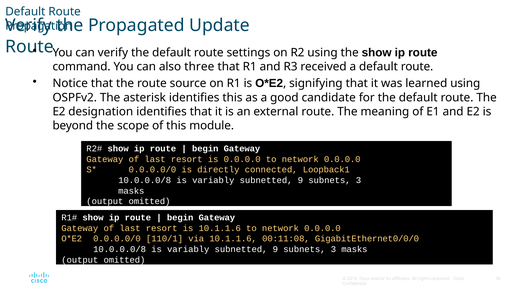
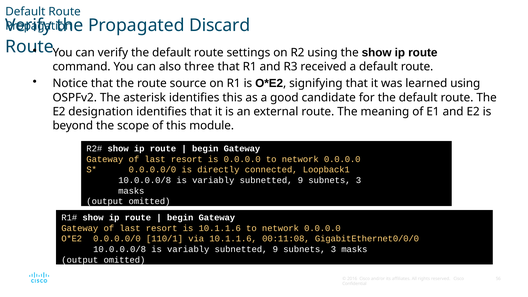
Update: Update -> Discard
